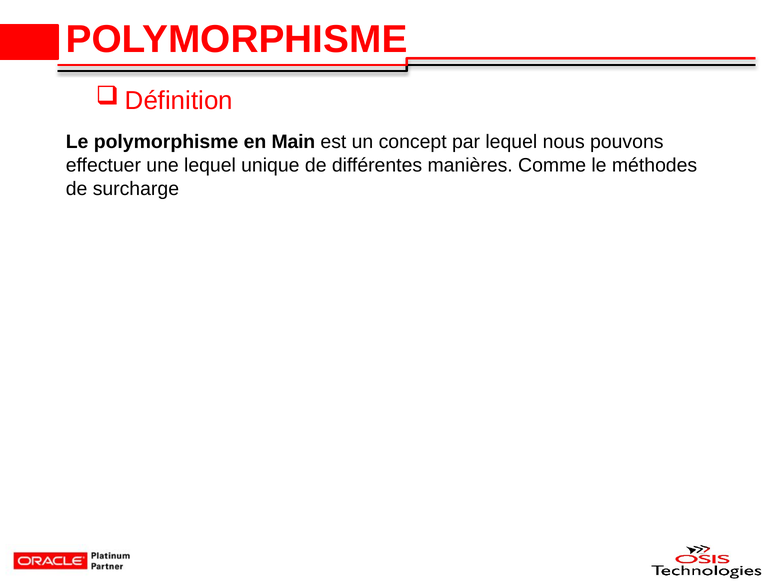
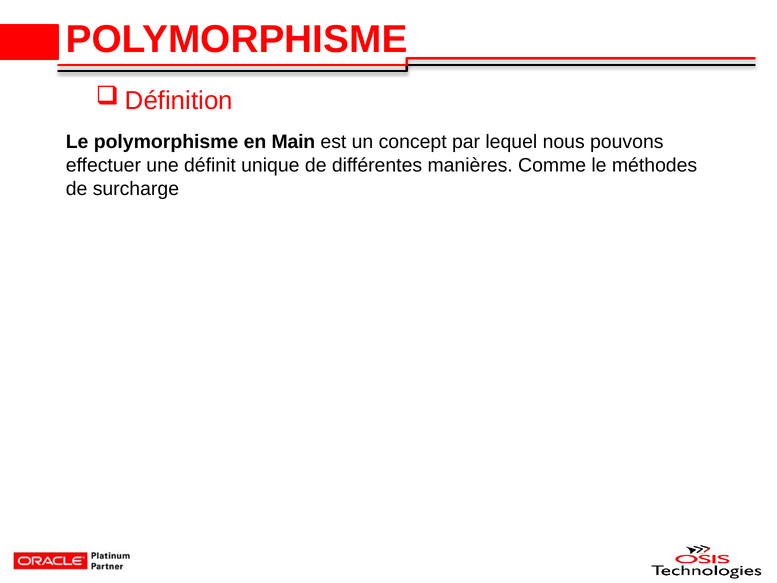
une lequel: lequel -> définit
